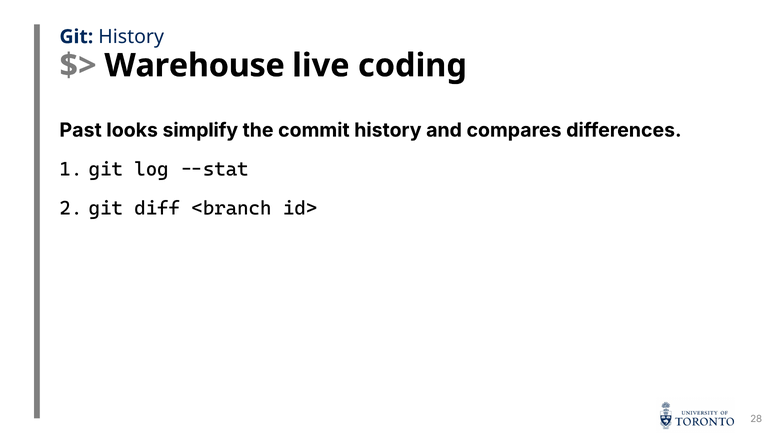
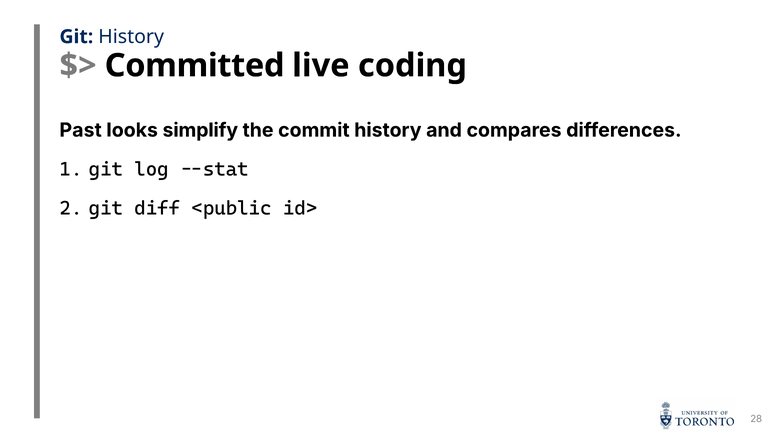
Warehouse: Warehouse -> Committed
<branch: <branch -> <public
